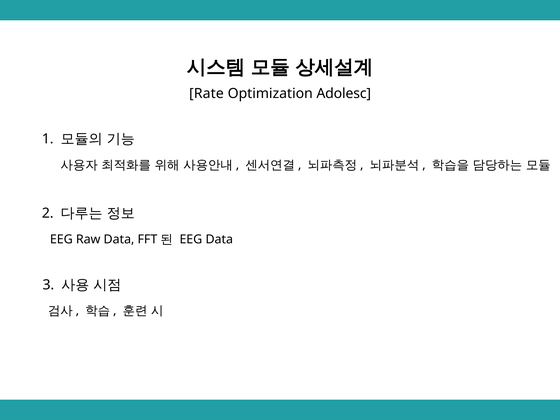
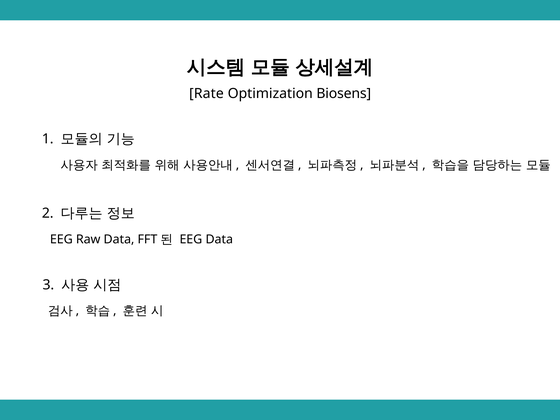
Adolesc: Adolesc -> Biosens
